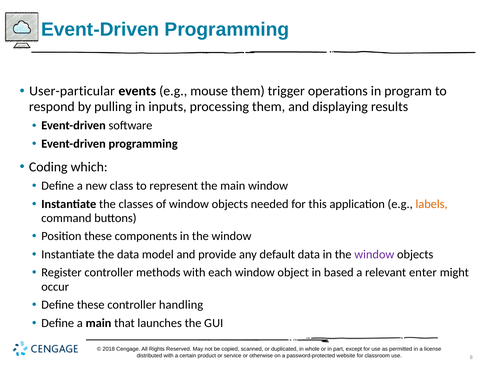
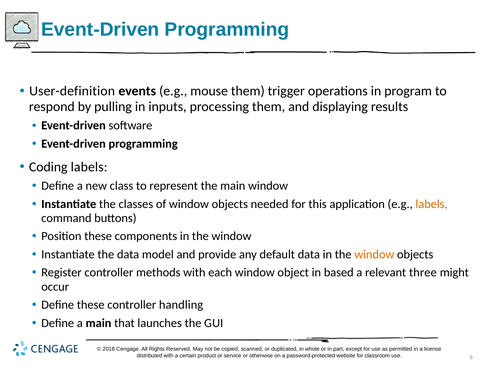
User-particular: User-particular -> User-definition
Coding which: which -> labels
window at (374, 255) colour: purple -> orange
enter: enter -> three
